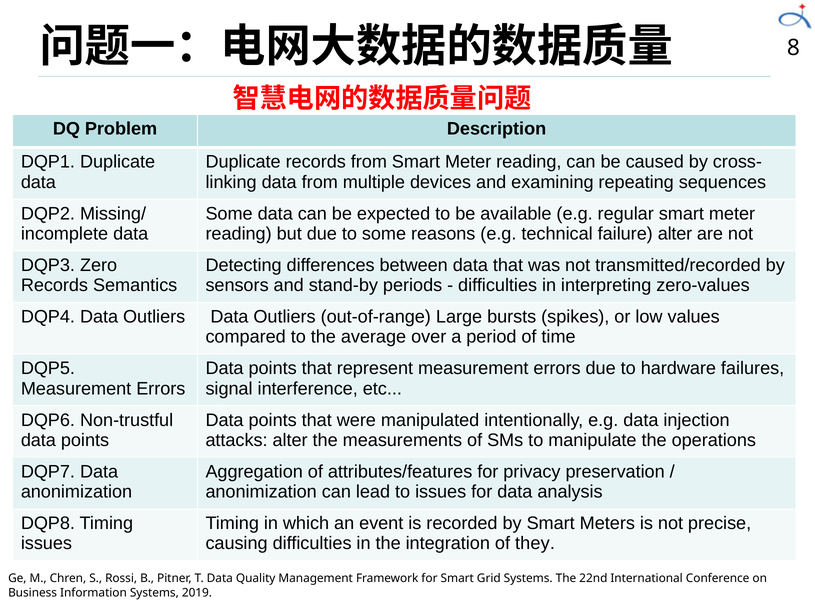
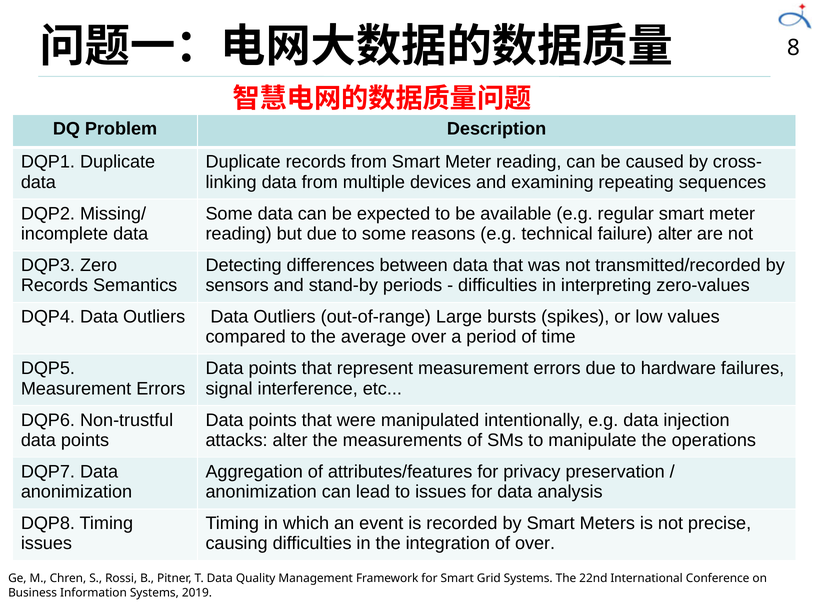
of they: they -> over
